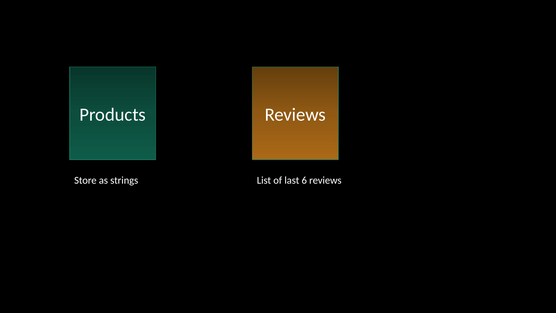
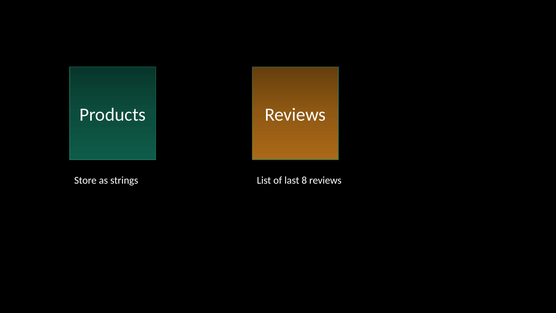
6: 6 -> 8
